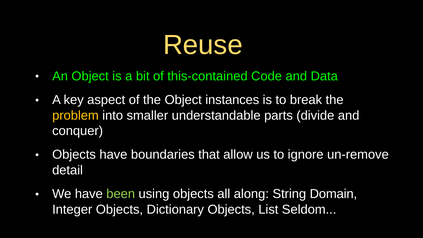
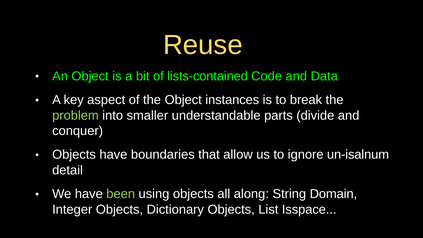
this-contained: this-contained -> lists-contained
problem colour: yellow -> light green
un-remove: un-remove -> un-isalnum
Seldom: Seldom -> Isspace
